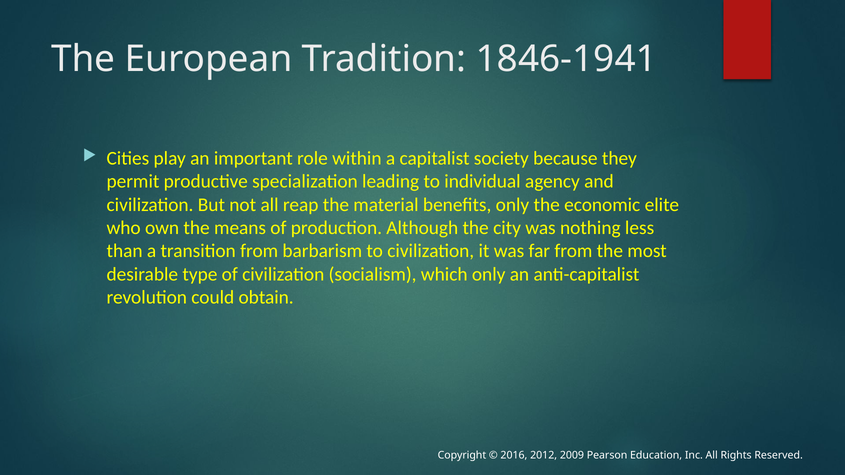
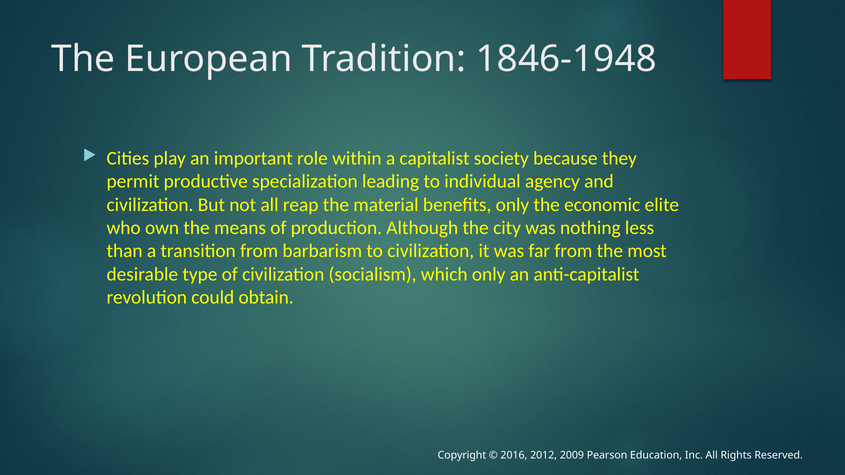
1846-1941: 1846-1941 -> 1846-1948
